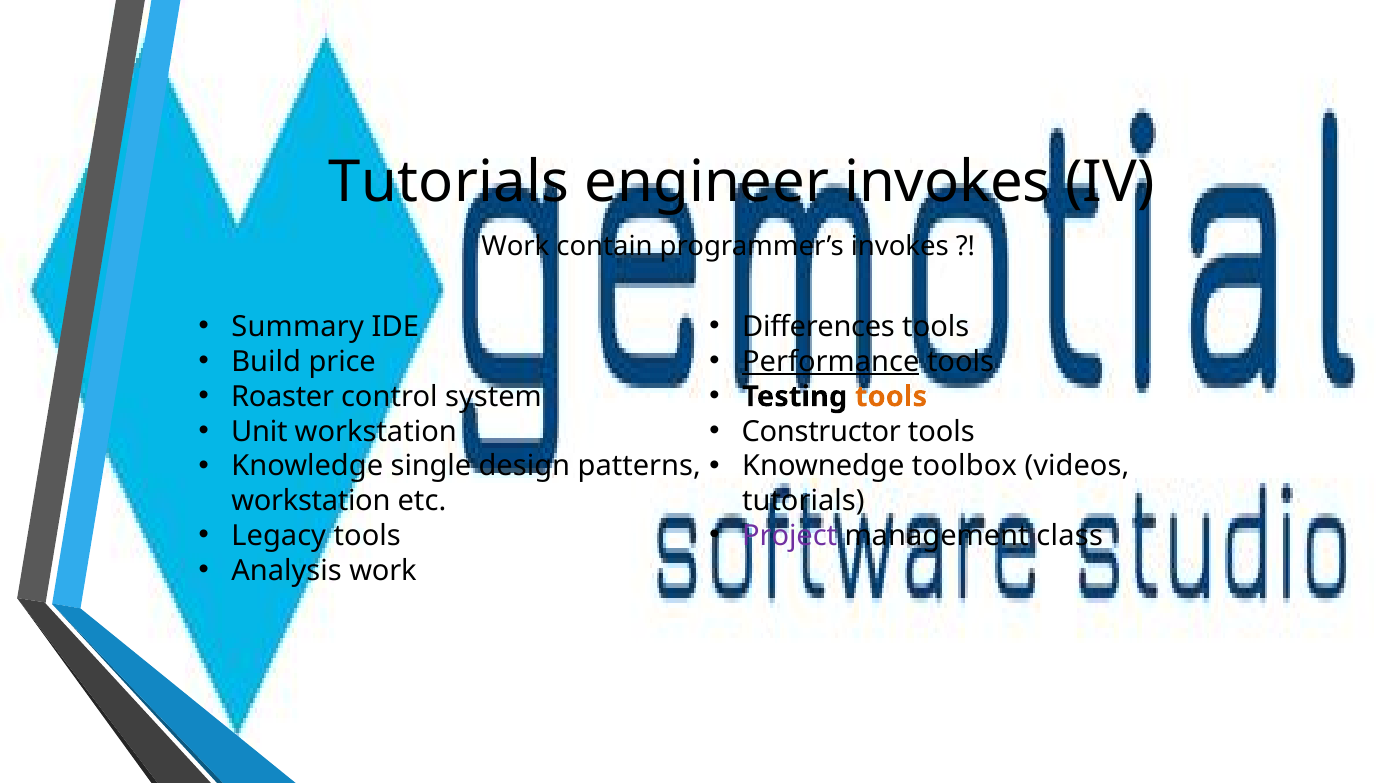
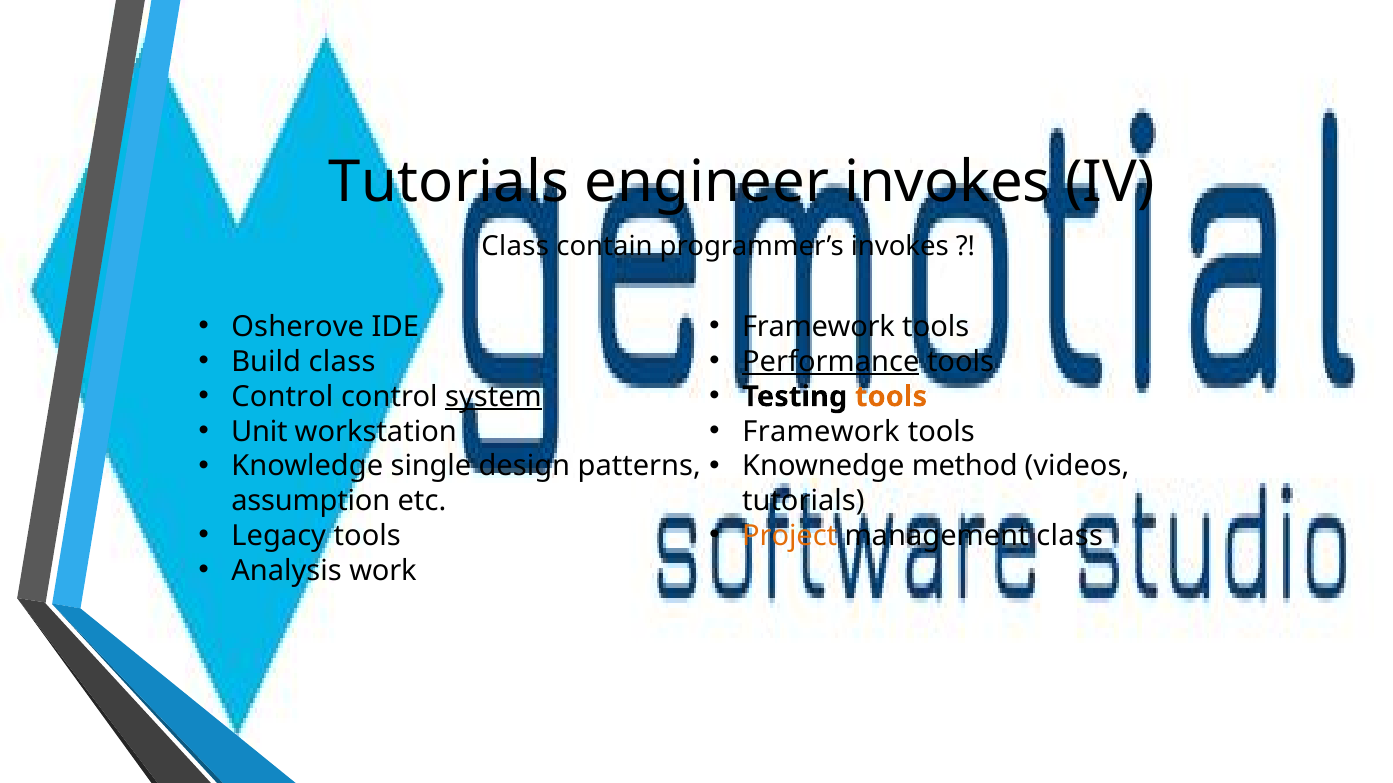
Work at (515, 247): Work -> Class
Summary: Summary -> Osherove
Differences at (819, 327): Differences -> Framework
Build price: price -> class
Roaster at (283, 397): Roaster -> Control
system underline: none -> present
Constructor at (821, 432): Constructor -> Framework
toolbox: toolbox -> method
workstation at (311, 501): workstation -> assumption
Project colour: purple -> orange
